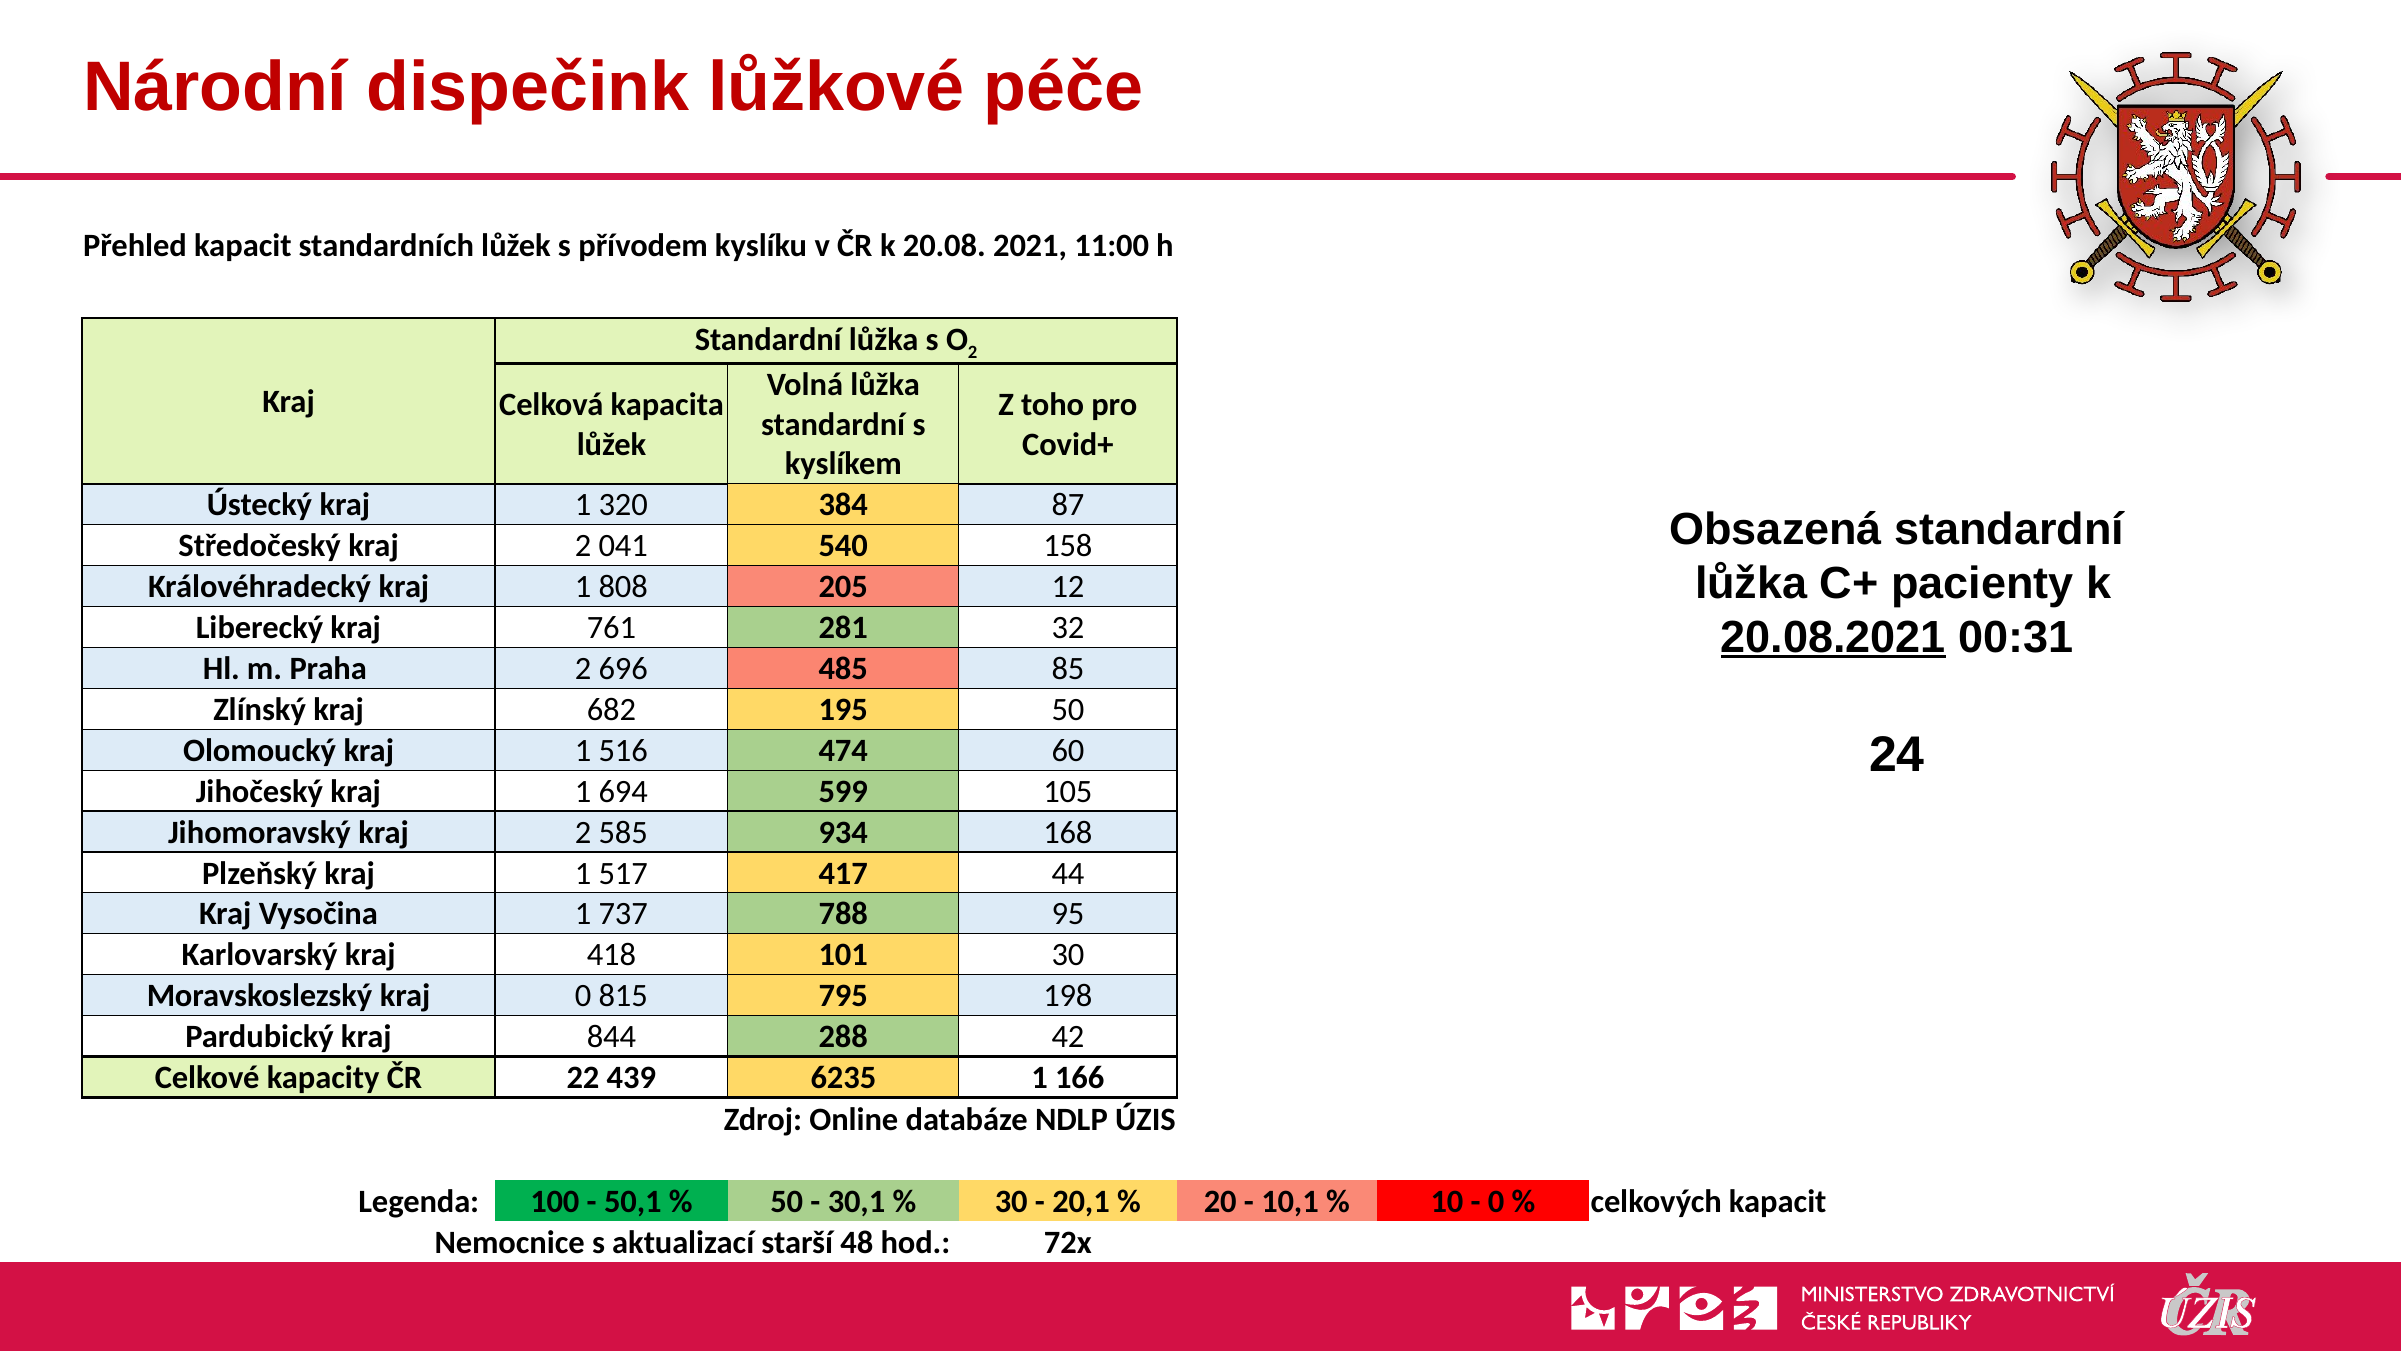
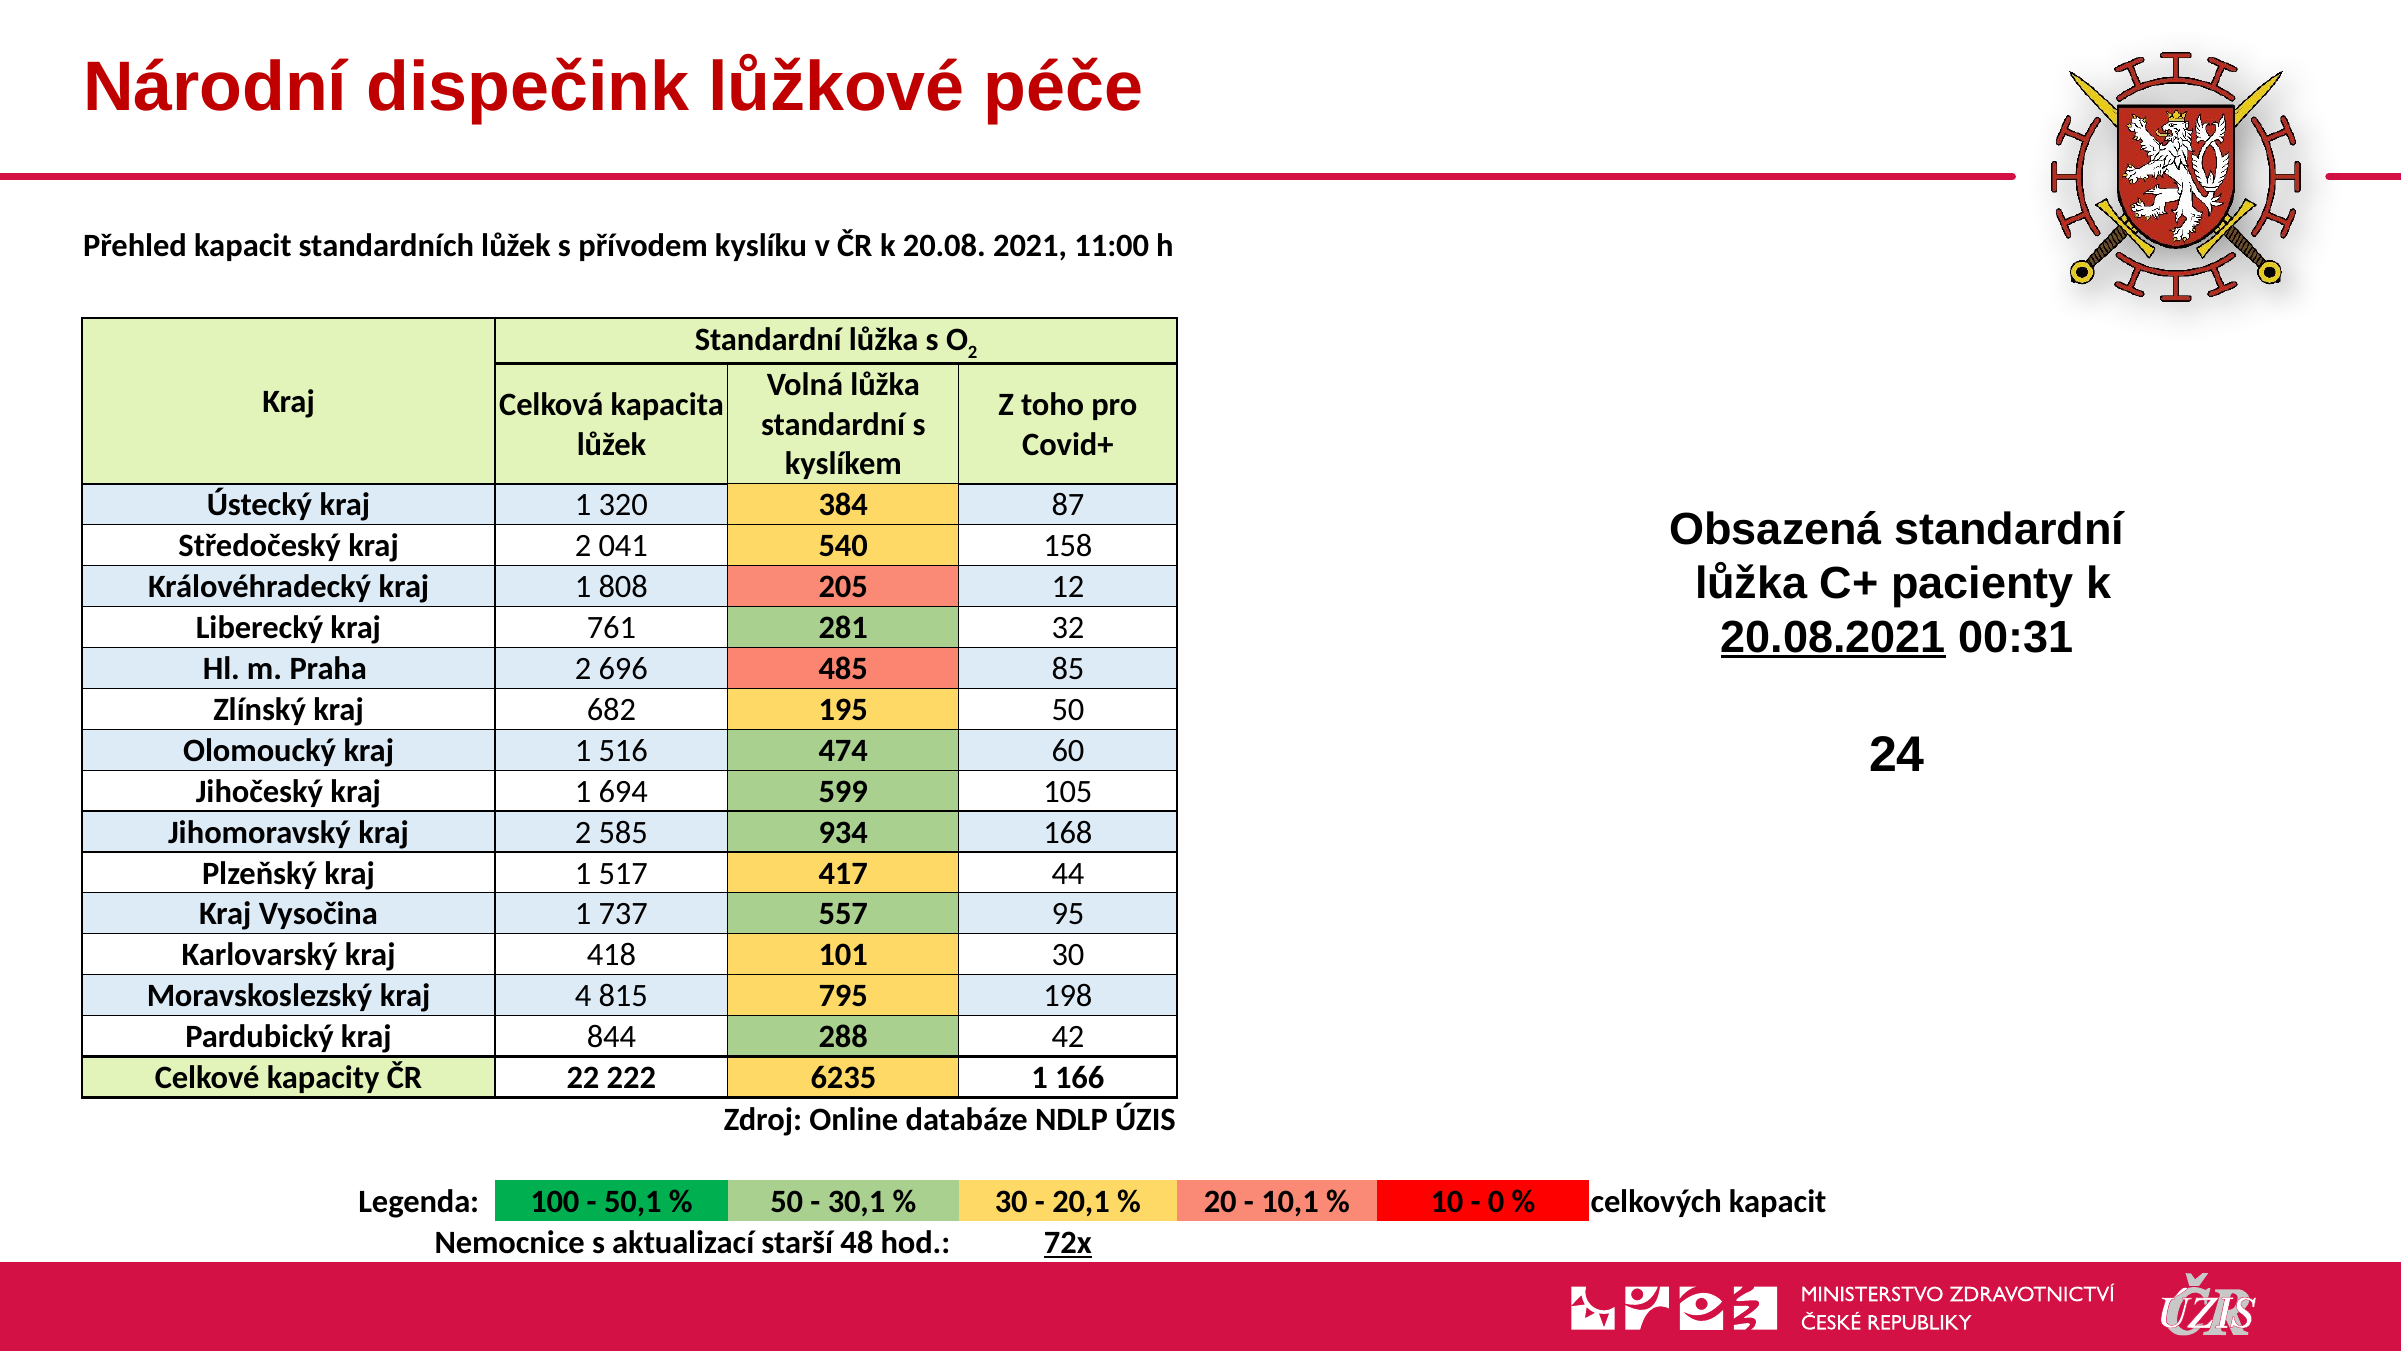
788: 788 -> 557
kraj 0: 0 -> 4
439: 439 -> 222
72x underline: none -> present
